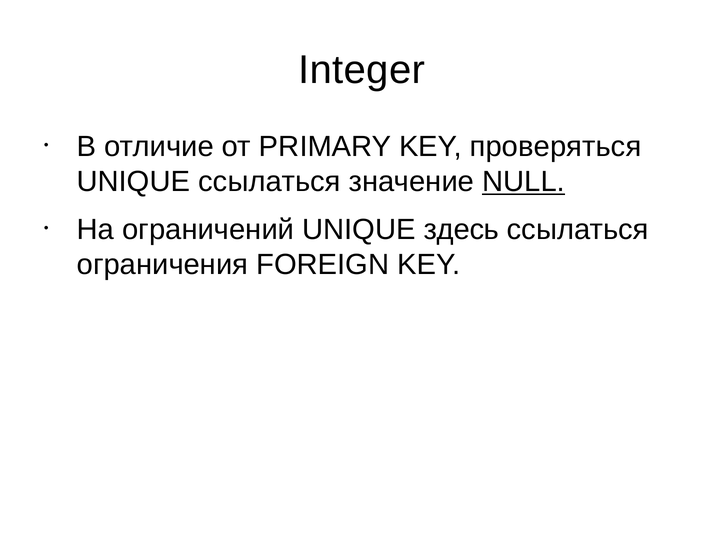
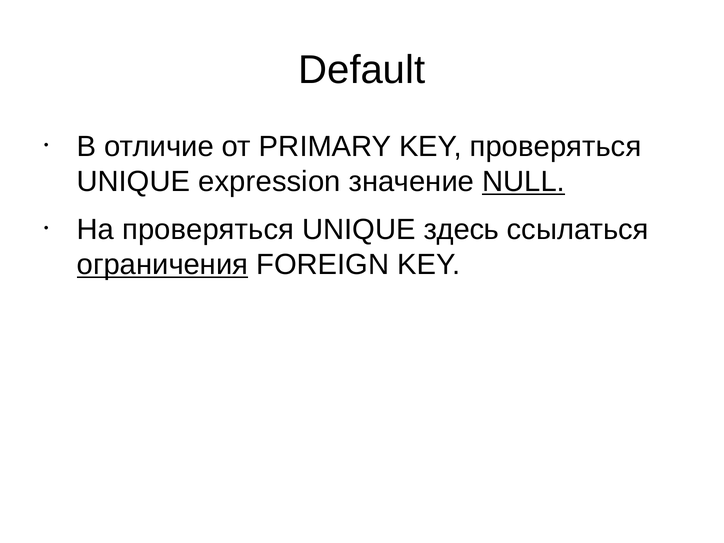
Integer: Integer -> Default
UNIQUE ссылаться: ссылаться -> expression
На ограничений: ограничений -> проверяться
ограничения underline: none -> present
